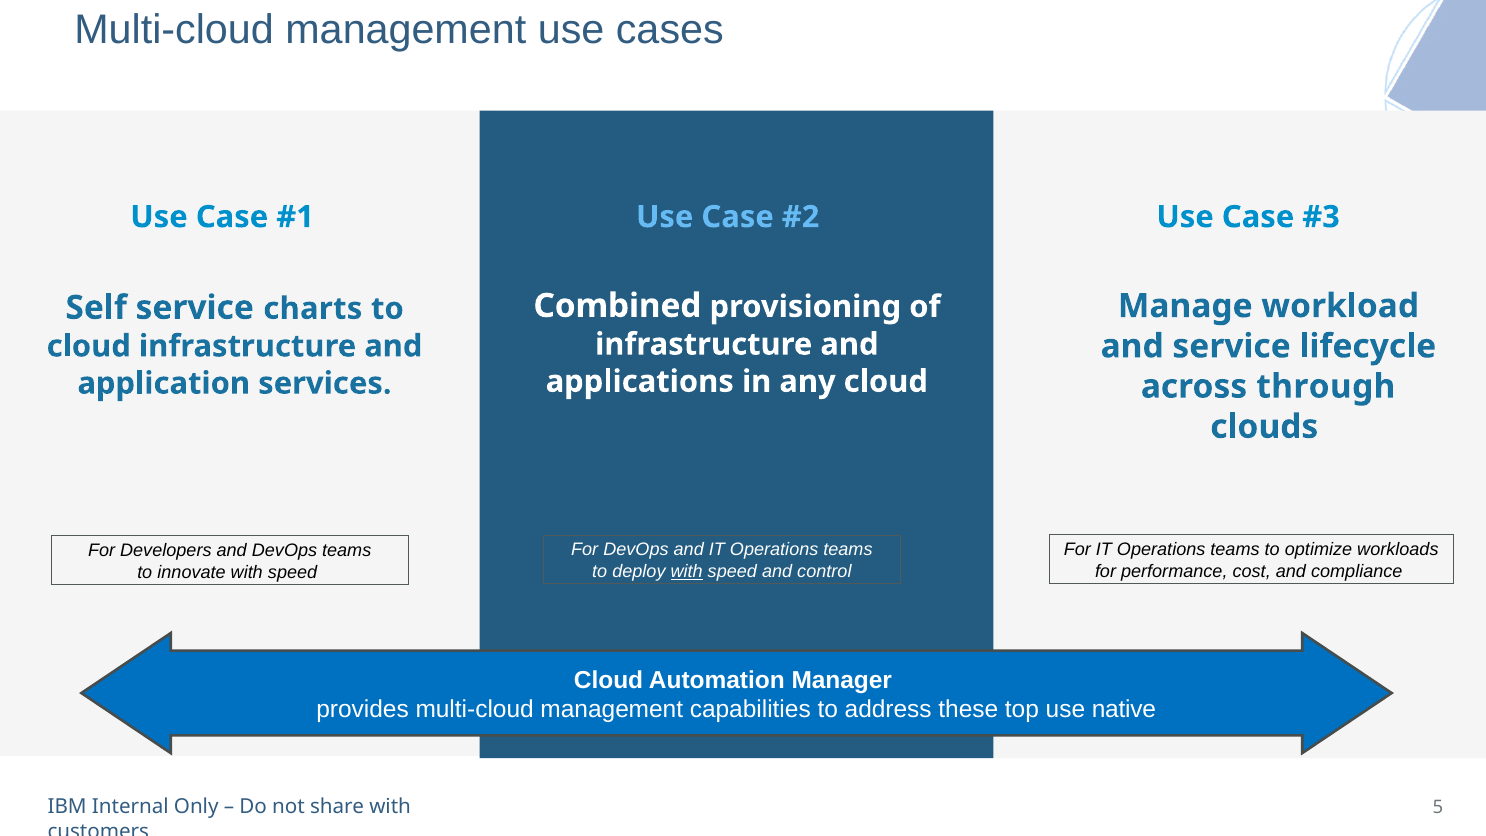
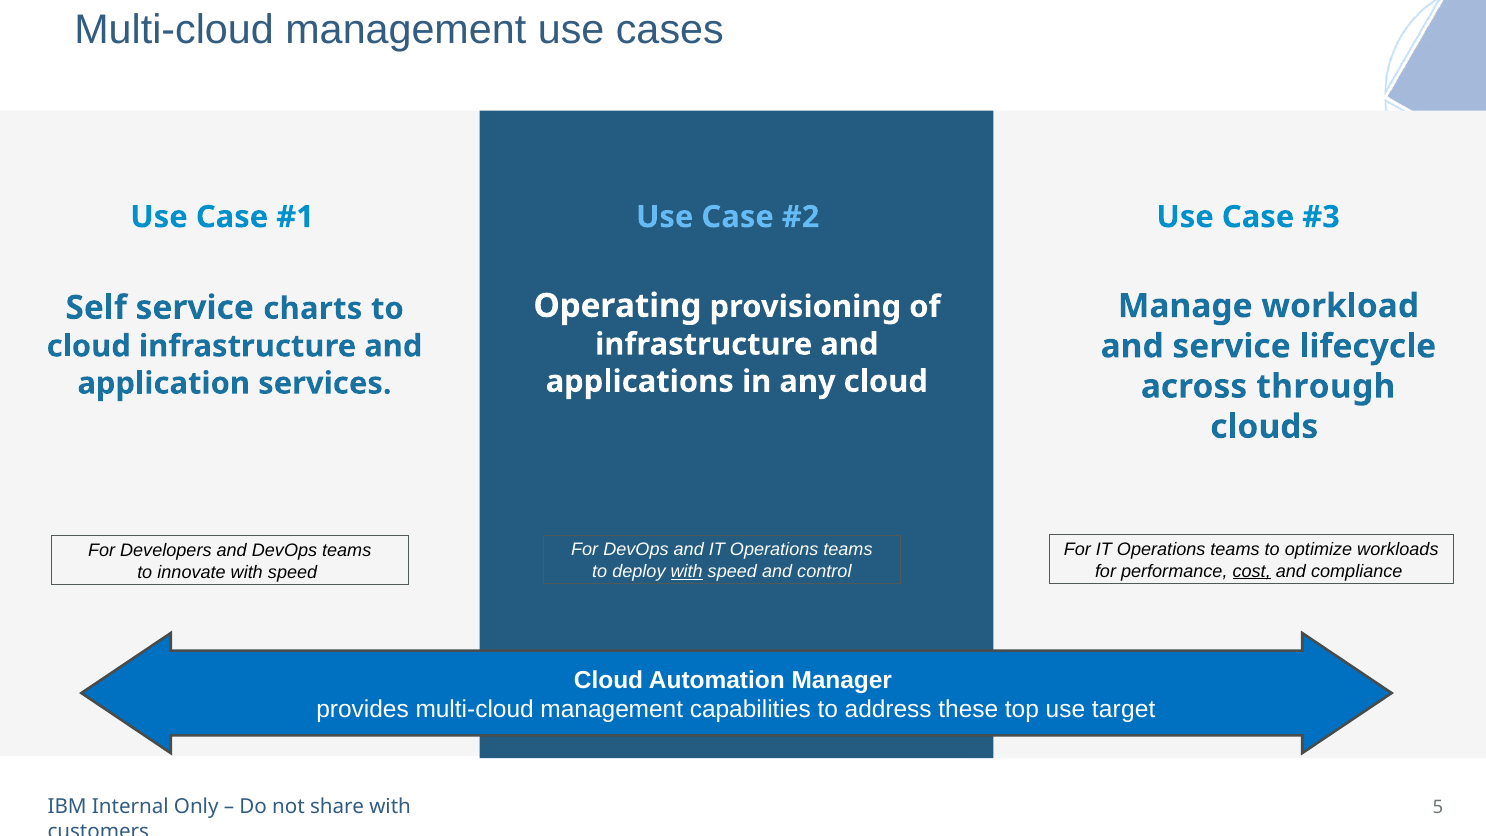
Combined: Combined -> Operating
cost underline: none -> present
native: native -> target
